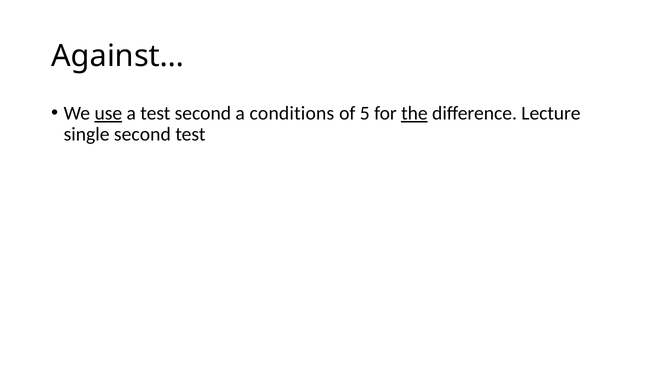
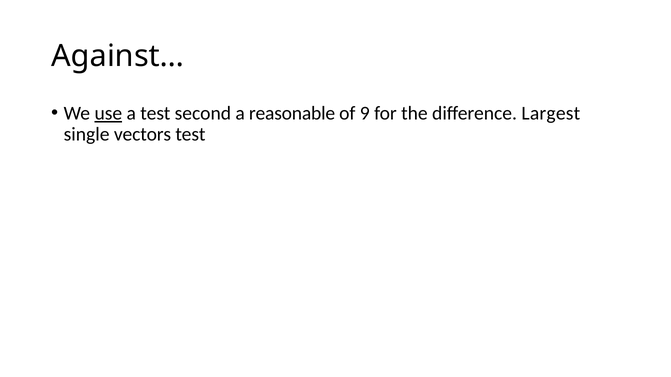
conditions: conditions -> reasonable
5: 5 -> 9
the underline: present -> none
Lecture: Lecture -> Largest
single second: second -> vectors
